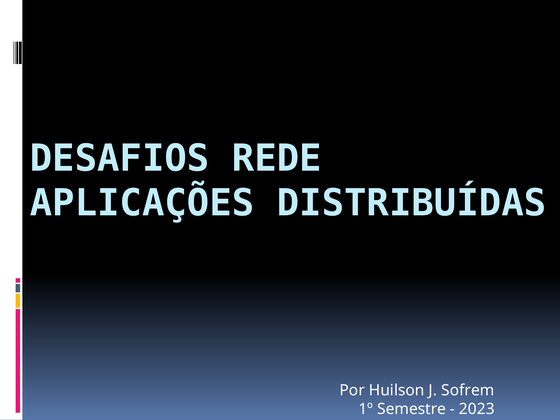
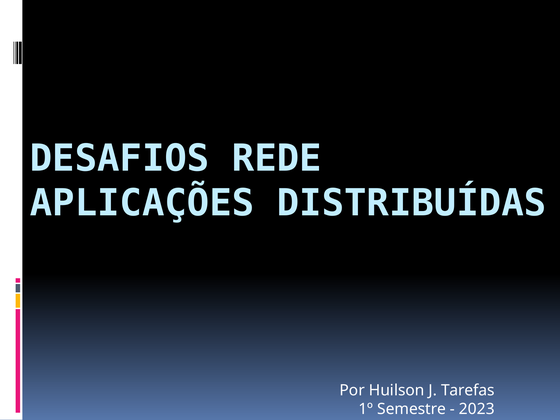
Sofrem: Sofrem -> Tarefas
